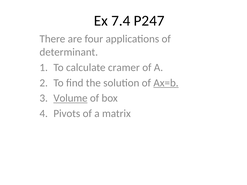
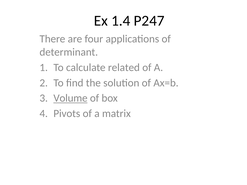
7.4: 7.4 -> 1.4
cramer: cramer -> related
Ax=b underline: present -> none
